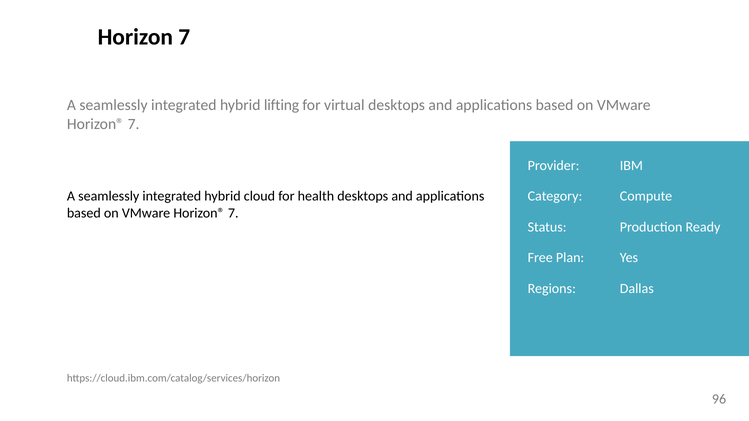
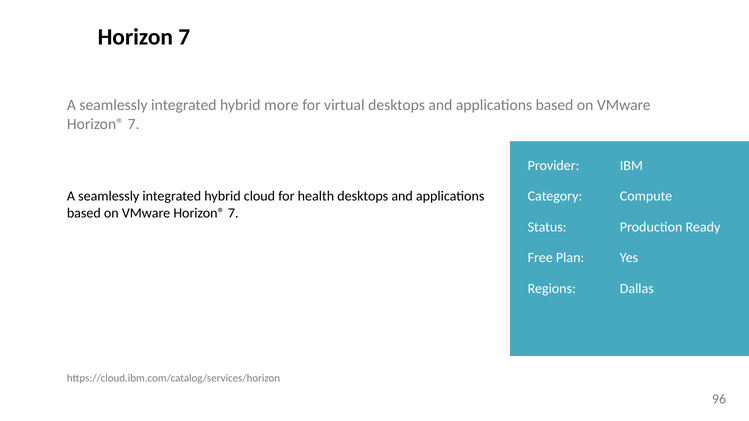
lifting: lifting -> more
